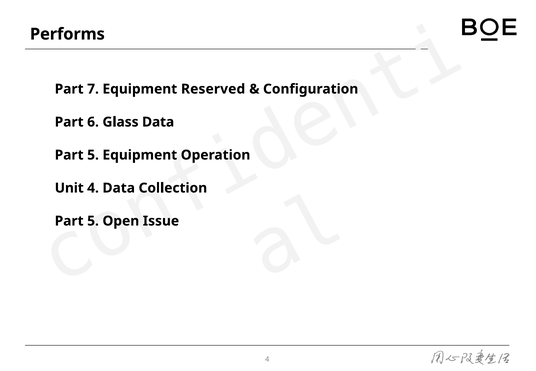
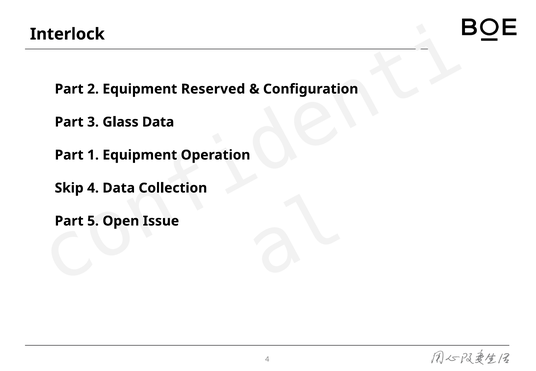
Performs: Performs -> Interlock
7: 7 -> 2
6: 6 -> 3
5 at (93, 155): 5 -> 1
Unit: Unit -> Skip
